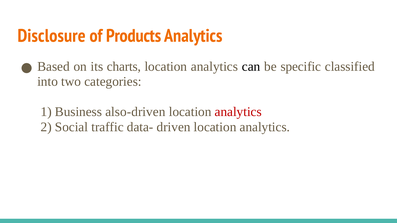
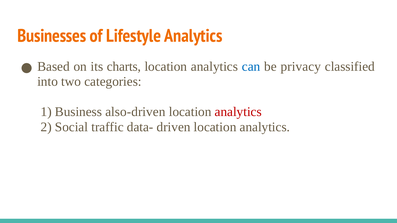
Disclosure: Disclosure -> Businesses
Products: Products -> Lifestyle
can colour: black -> blue
specific: specific -> privacy
